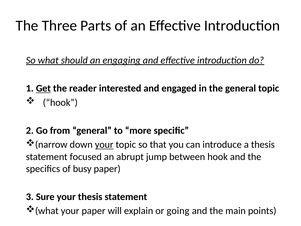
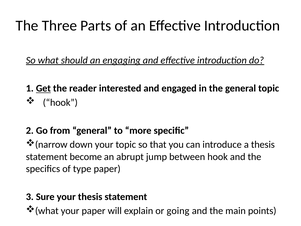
your at (104, 144) underline: present -> none
focused: focused -> become
busy: busy -> type
